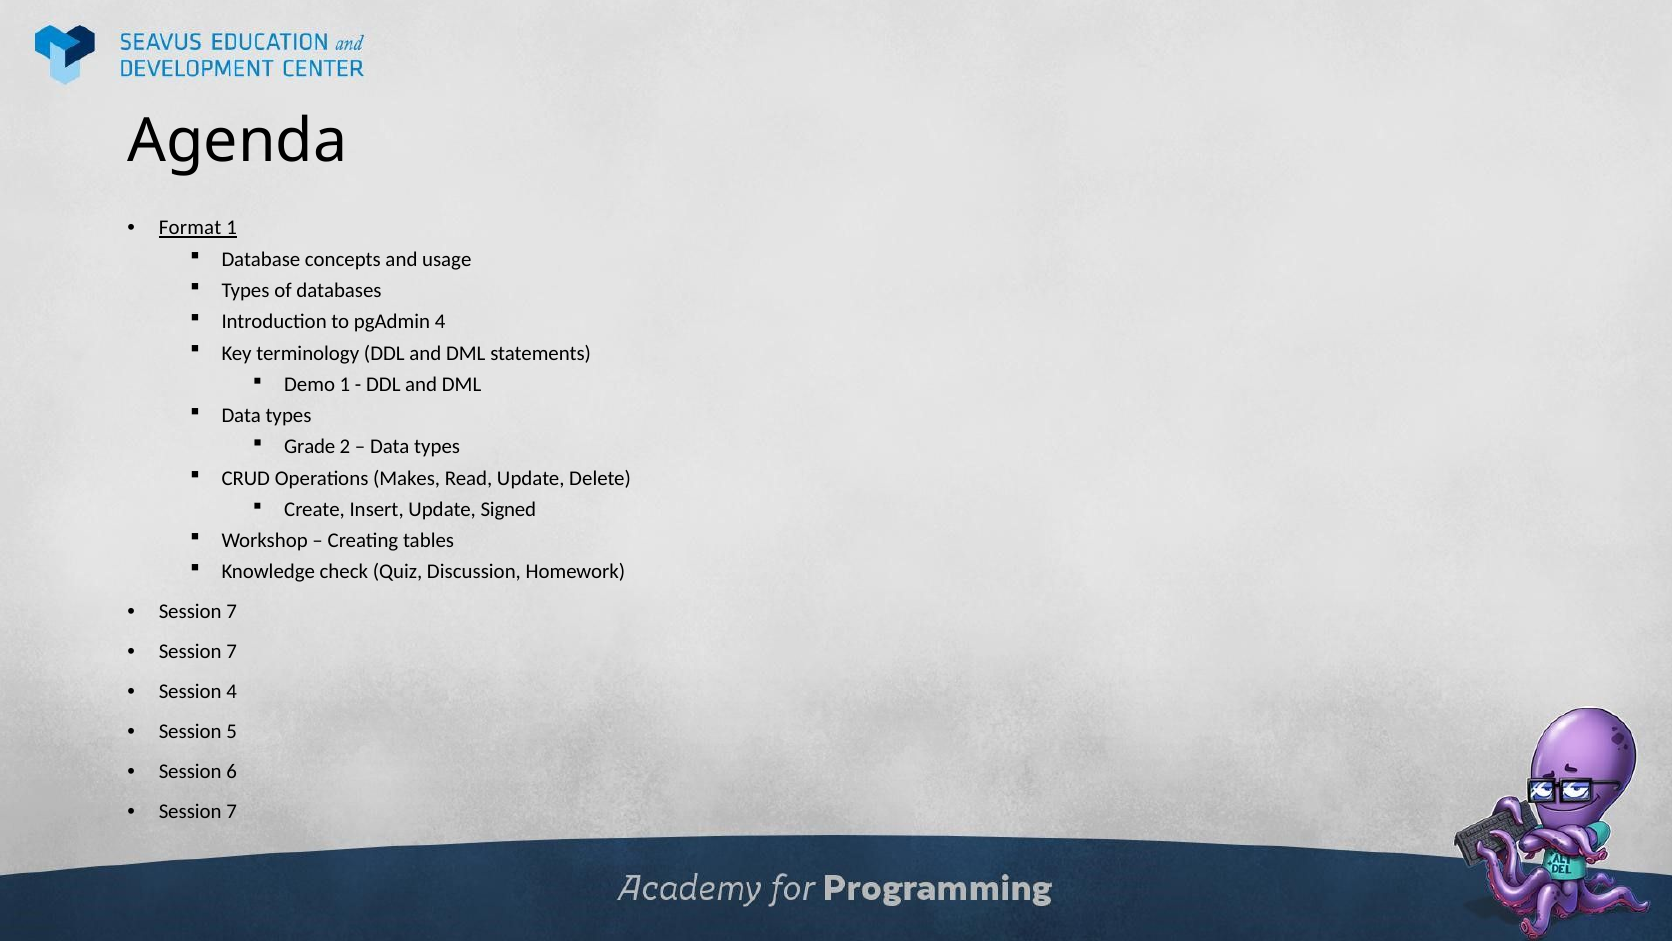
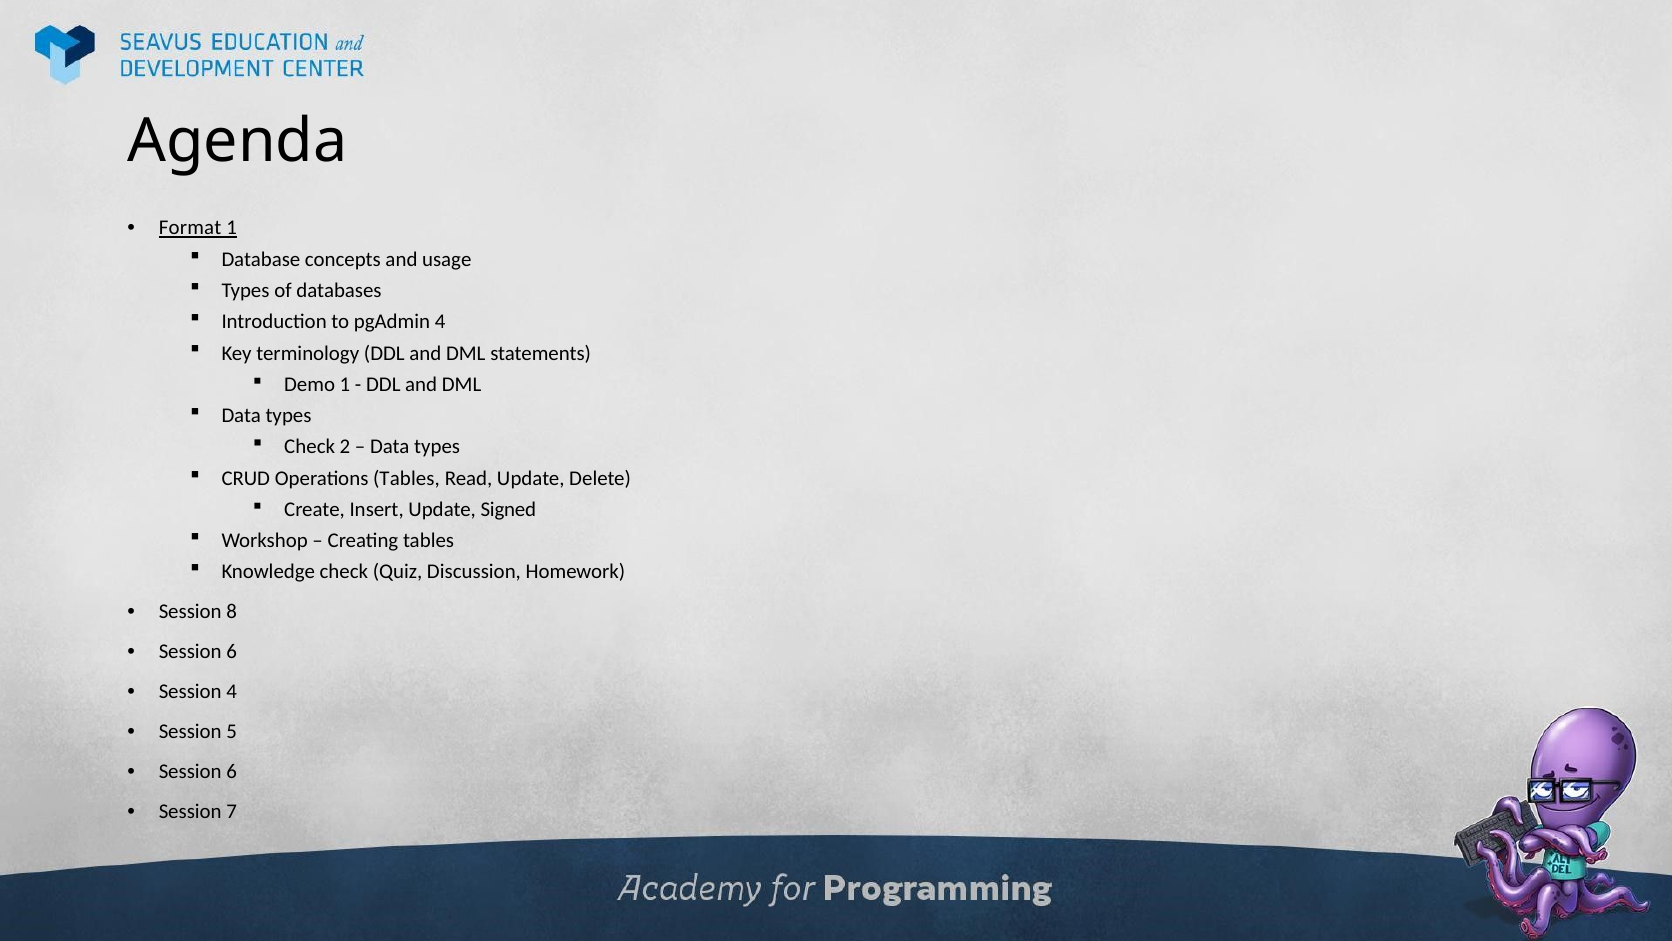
Grade at (310, 447): Grade -> Check
Operations Makes: Makes -> Tables
7 at (232, 612): 7 -> 8
7 at (232, 652): 7 -> 6
